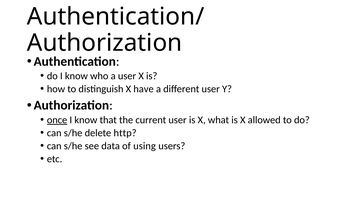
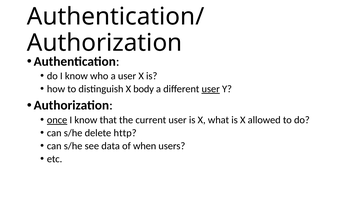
have: have -> body
user at (211, 89) underline: none -> present
using: using -> when
